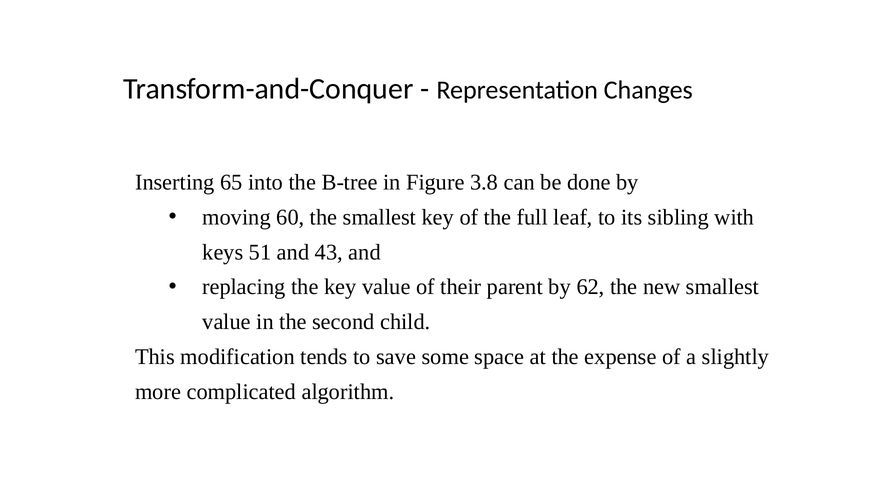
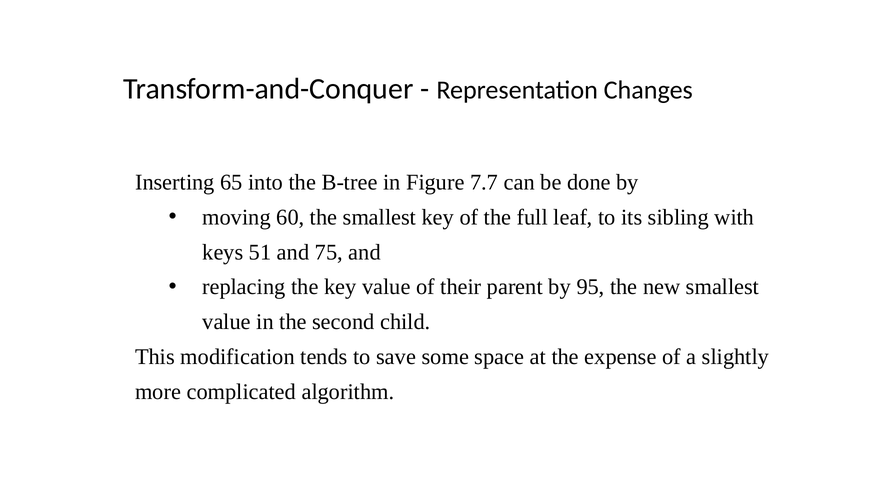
3.8: 3.8 -> 7.7
43: 43 -> 75
62: 62 -> 95
